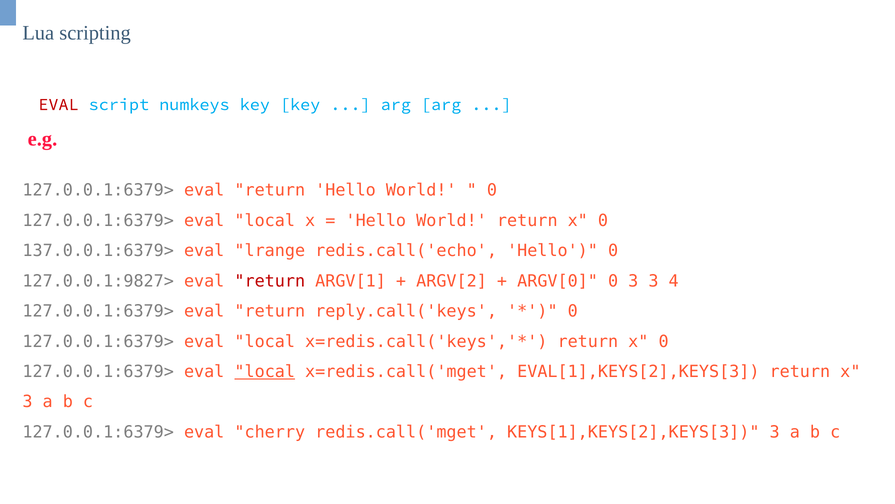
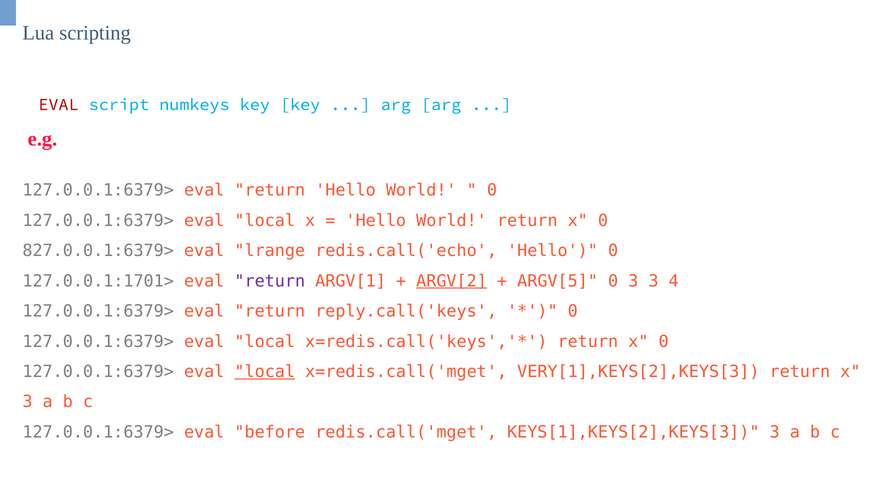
137.0.0.1:6379>: 137.0.0.1:6379> -> 827.0.0.1:6379>
127.0.0.1:9827>: 127.0.0.1:9827> -> 127.0.0.1:1701>
return at (270, 281) colour: red -> purple
ARGV[2 underline: none -> present
ARGV[0: ARGV[0 -> ARGV[5
EVAL[1],KEYS[2],KEYS[3: EVAL[1],KEYS[2],KEYS[3 -> VERY[1],KEYS[2],KEYS[3
cherry: cherry -> before
